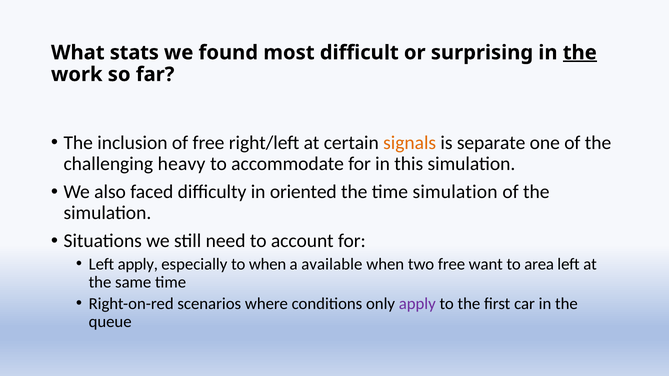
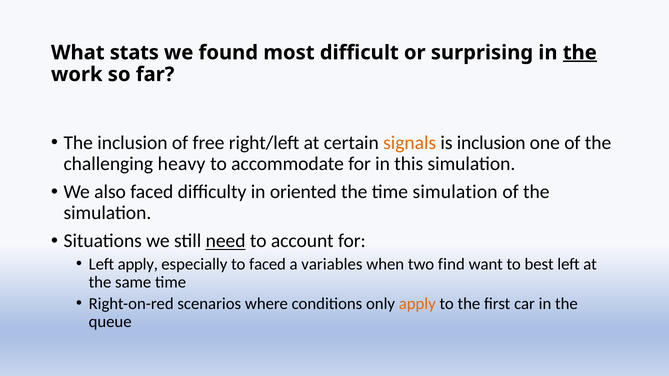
is separate: separate -> inclusion
need underline: none -> present
to when: when -> faced
available: available -> variables
two free: free -> find
area: area -> best
apply at (417, 304) colour: purple -> orange
